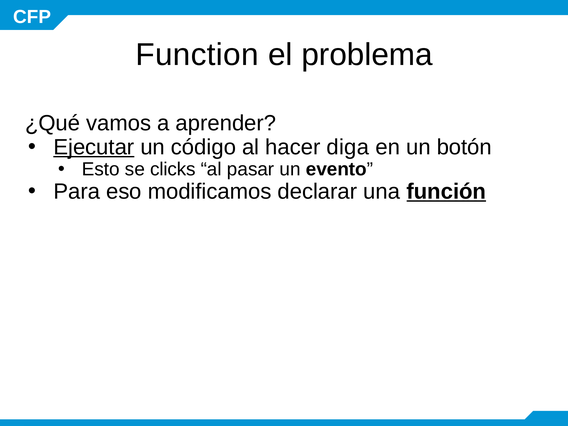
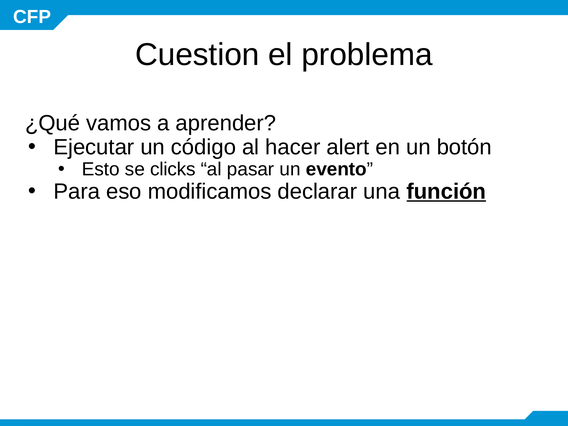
Function: Function -> Cuestion
Ejecutar underline: present -> none
diga: diga -> alert
